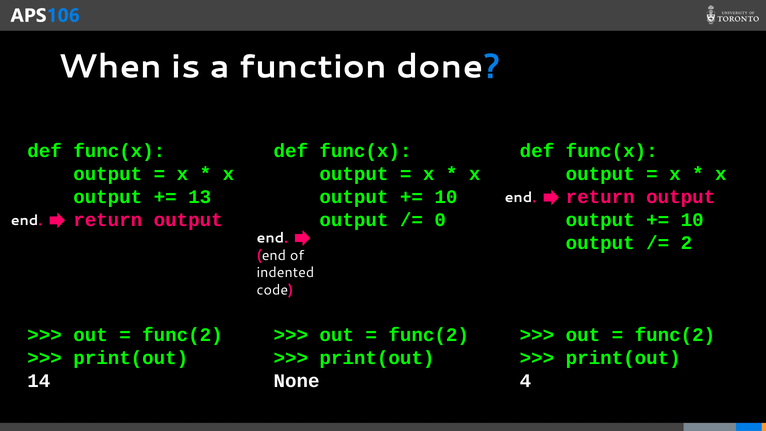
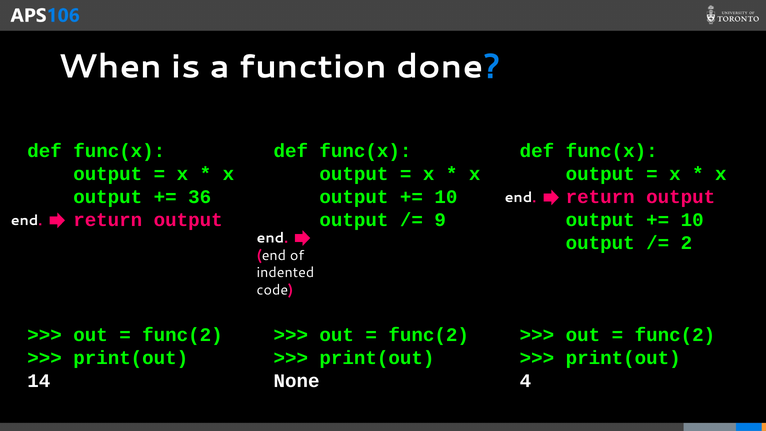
13: 13 -> 36
0: 0 -> 9
